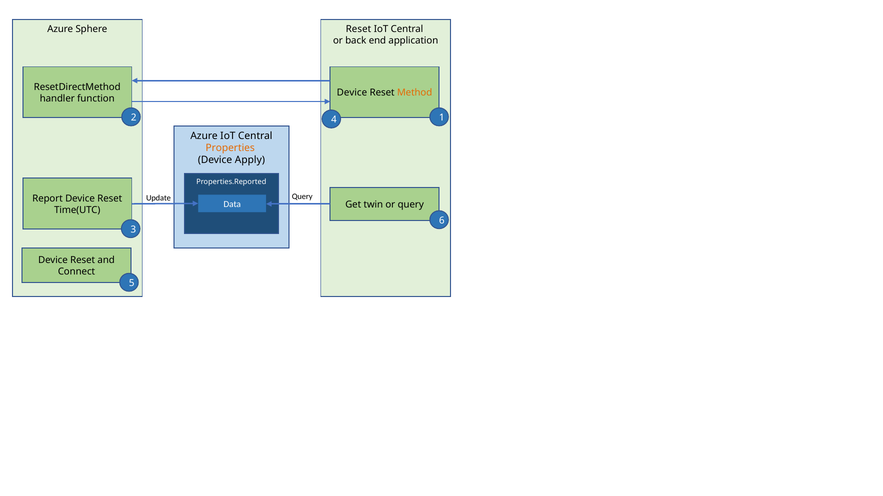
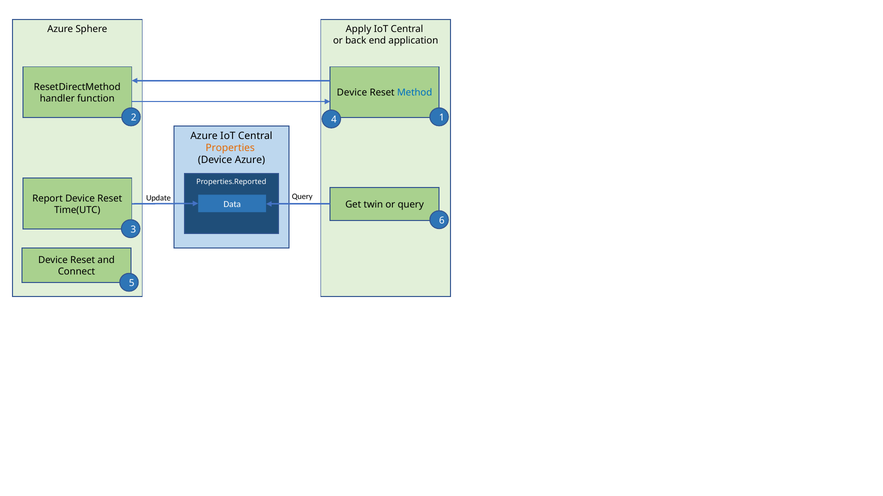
Sphere Reset: Reset -> Apply
Method colour: orange -> blue
Device Apply: Apply -> Azure
